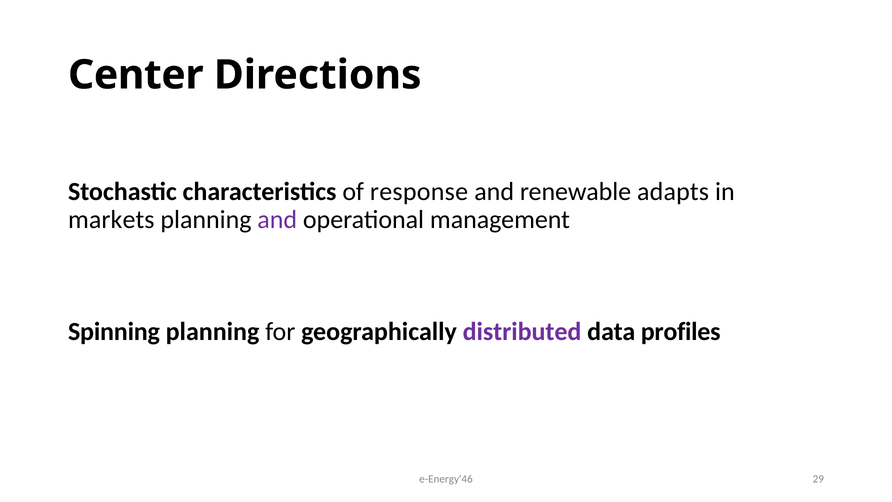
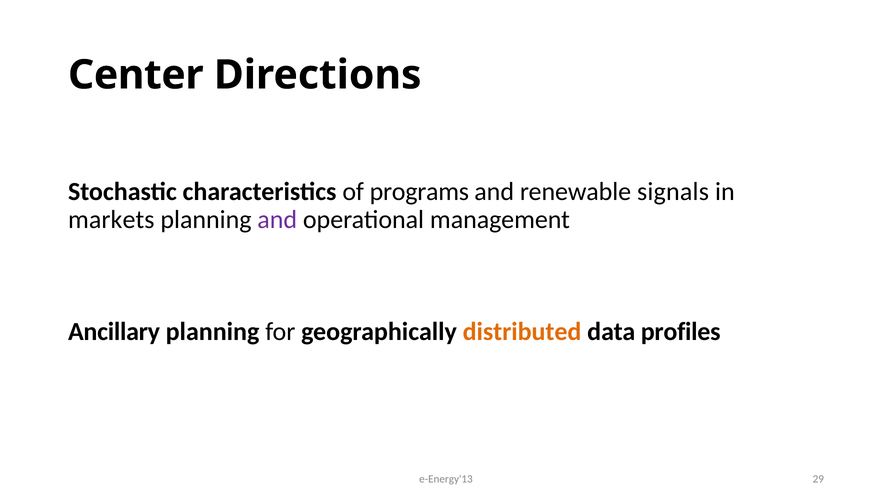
response: response -> programs
adapts: adapts -> signals
Spinning: Spinning -> Ancillary
distributed colour: purple -> orange
e-Energy'46: e-Energy'46 -> e-Energy'13
